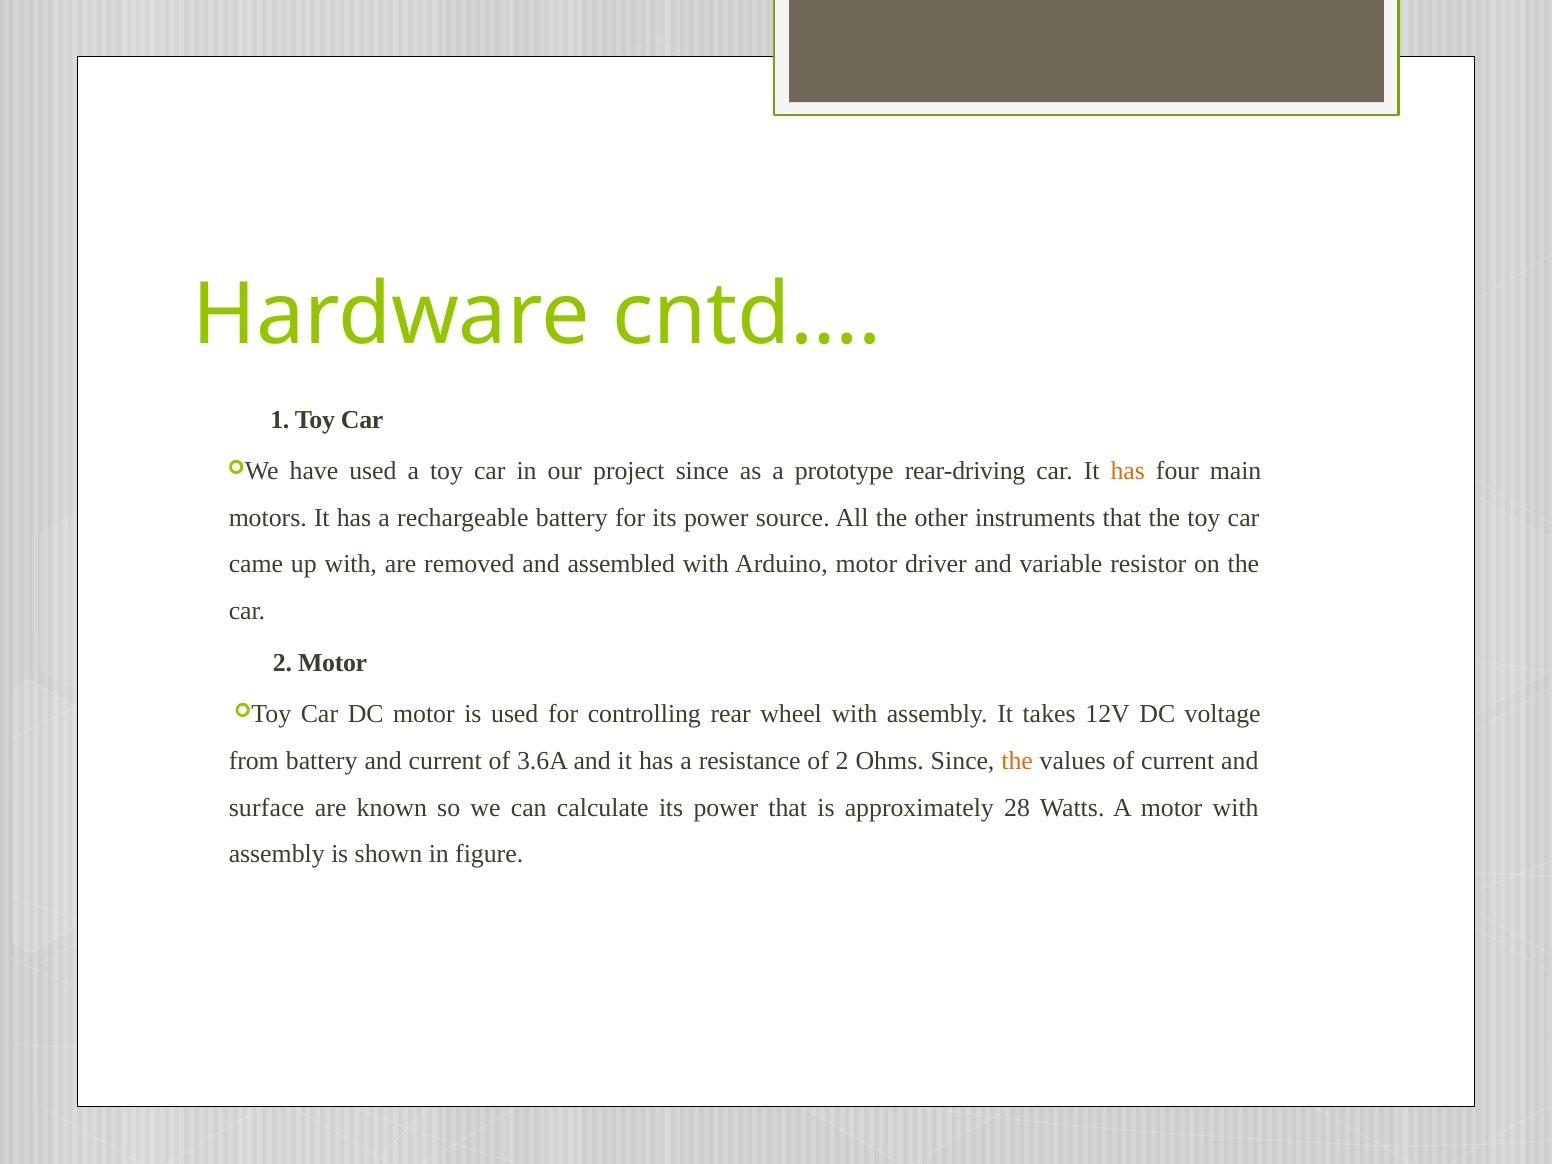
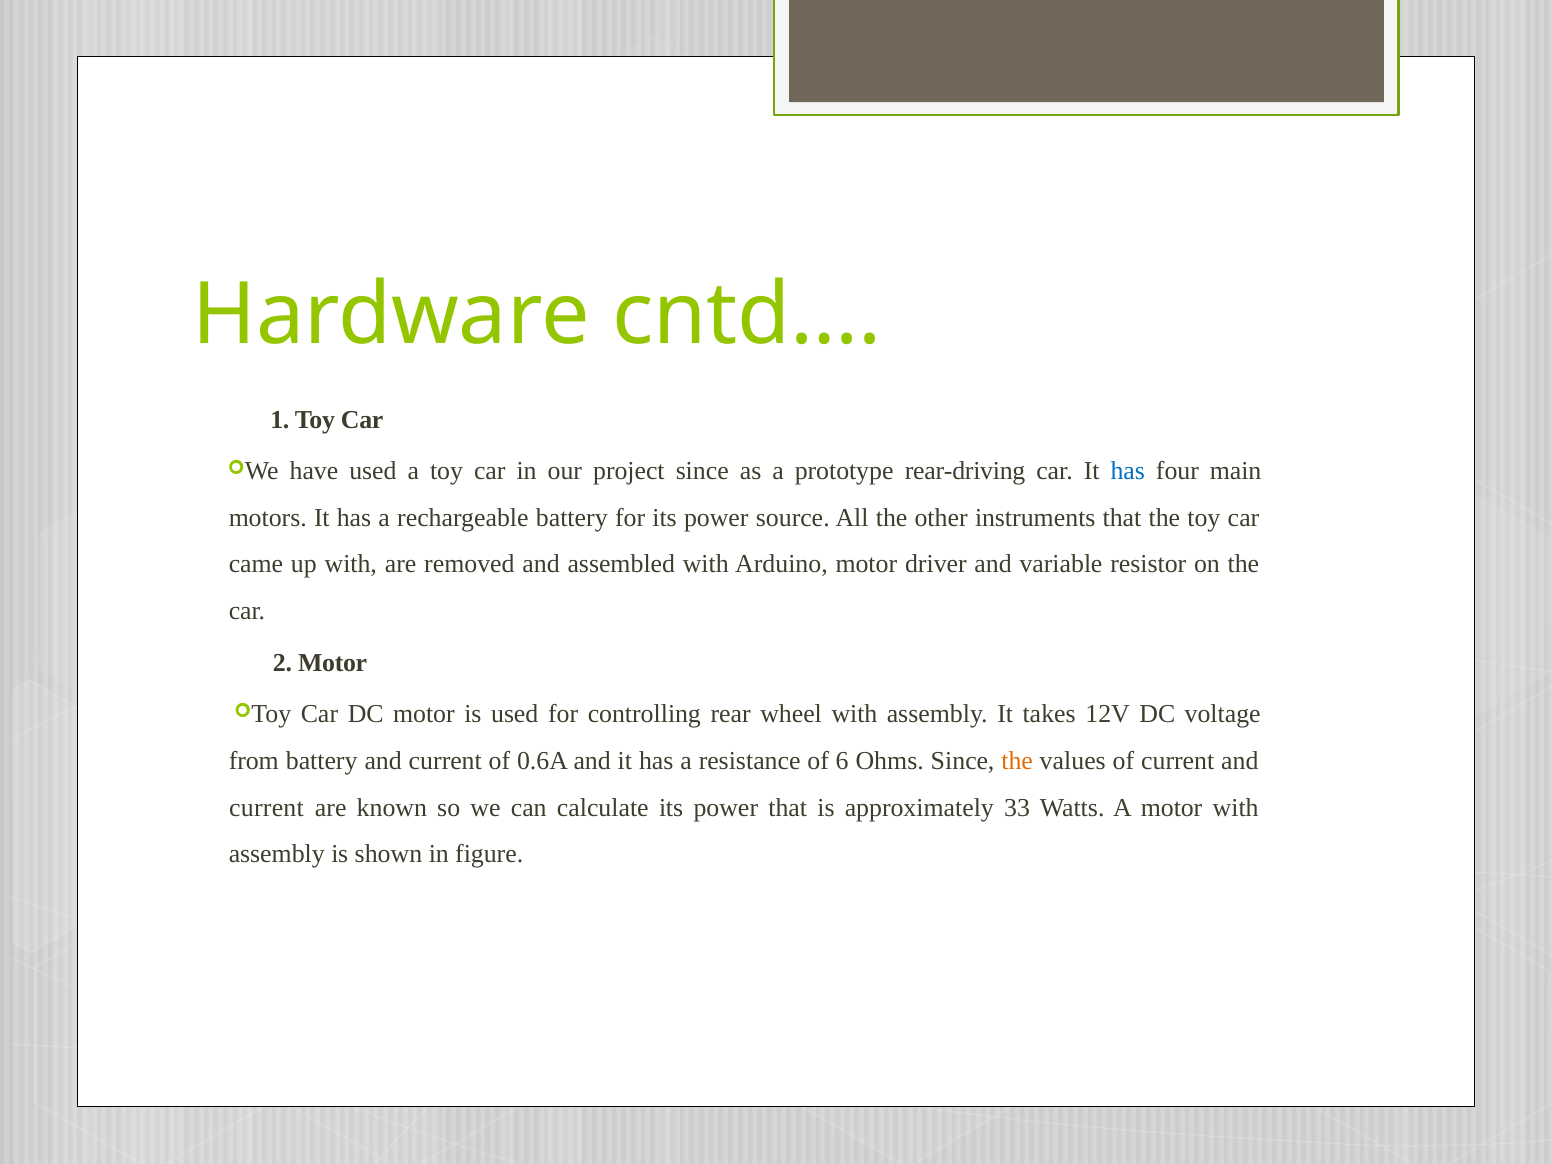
has at (1128, 471) colour: orange -> blue
3.6A: 3.6A -> 0.6A
of 2: 2 -> 6
surface at (267, 808): surface -> current
28: 28 -> 33
